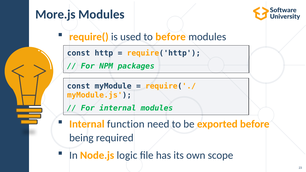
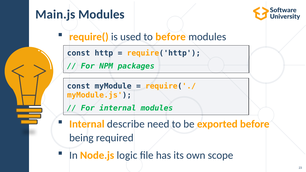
More.js: More.js -> Main.js
function: function -> describe
